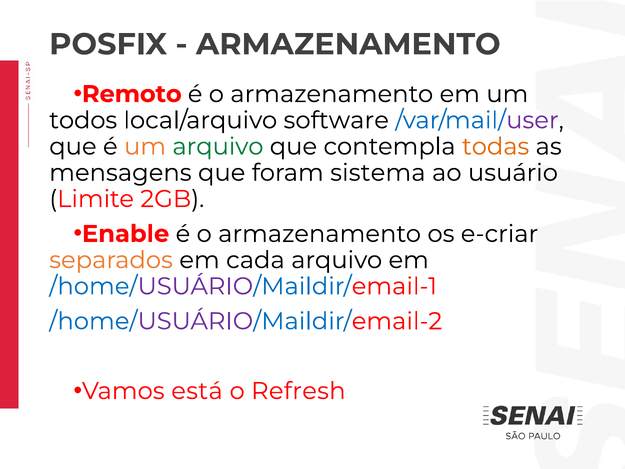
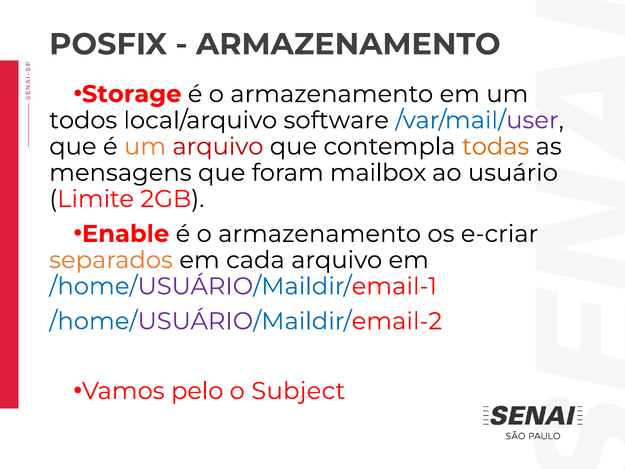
Remoto: Remoto -> Storage
arquivo at (218, 146) colour: green -> red
sistema: sistema -> mailbox
está: está -> pelo
Refresh: Refresh -> Subject
